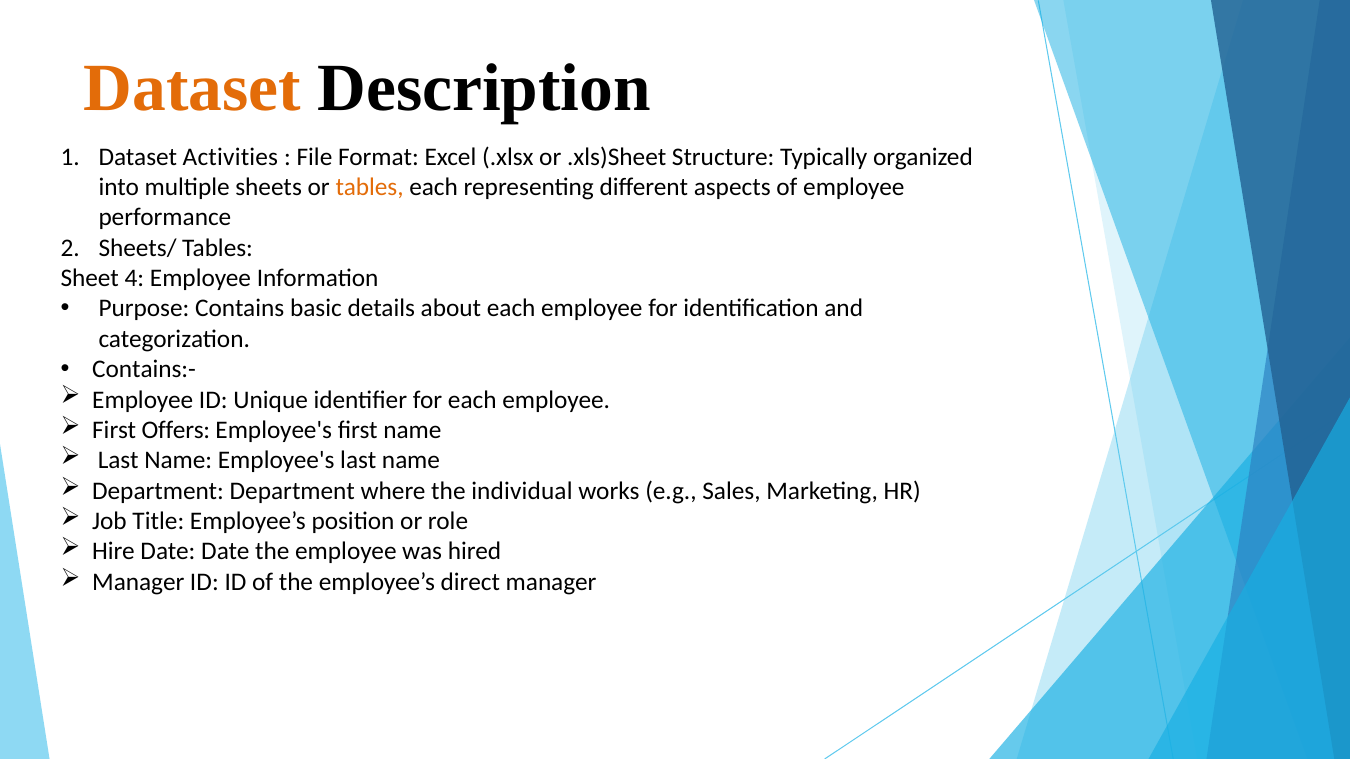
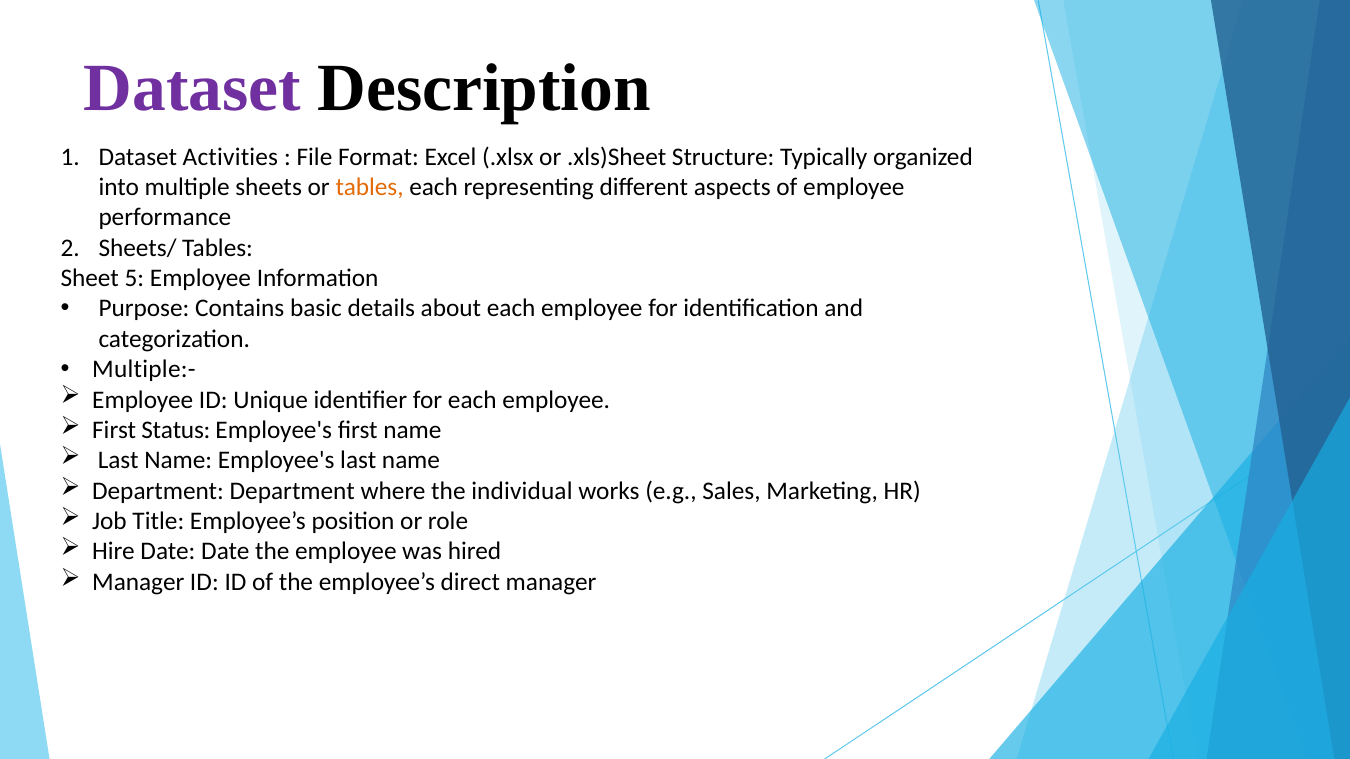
Dataset at (192, 88) colour: orange -> purple
4: 4 -> 5
Contains:-: Contains:- -> Multiple:-
Offers: Offers -> Status
